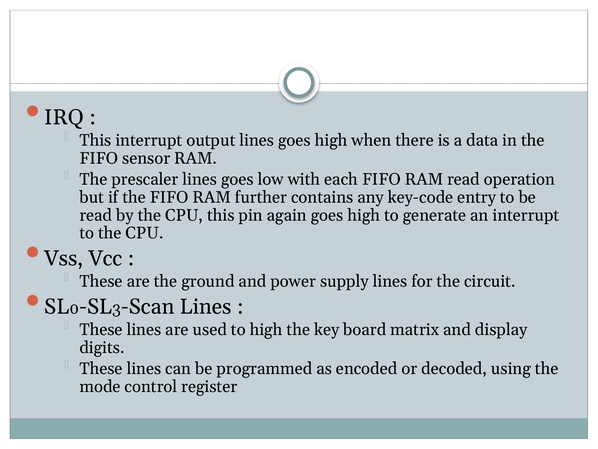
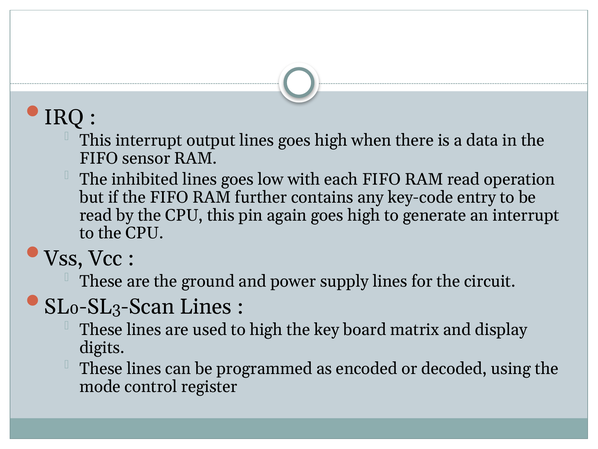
prescaler: prescaler -> inhibited
